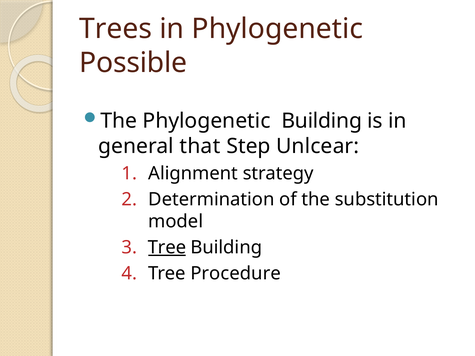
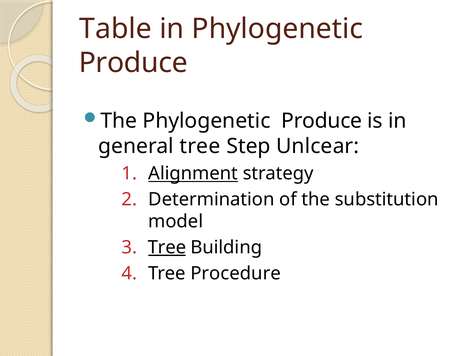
Trees: Trees -> Table
Possible at (133, 63): Possible -> Produce
The Phylogenetic Building: Building -> Produce
general that: that -> tree
Alignment underline: none -> present
